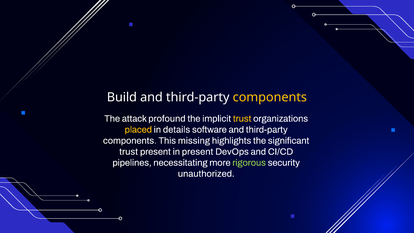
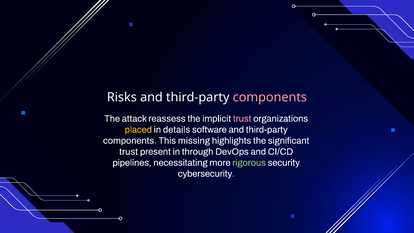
Build: Build -> Risks
components at (270, 97) colour: yellow -> pink
profound: profound -> reassess
trust at (242, 119) colour: yellow -> pink
in present: present -> through
unauthorized: unauthorized -> cybersecurity
